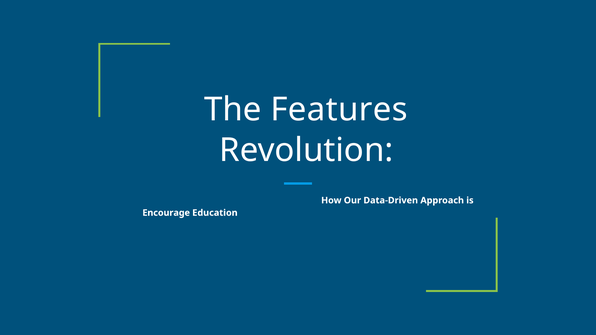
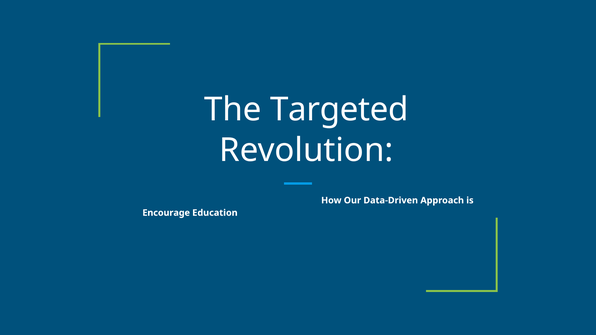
Features: Features -> Targeted
